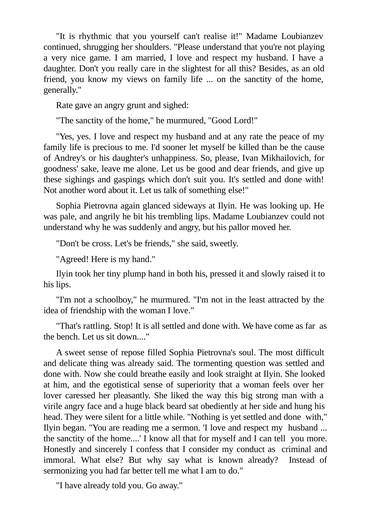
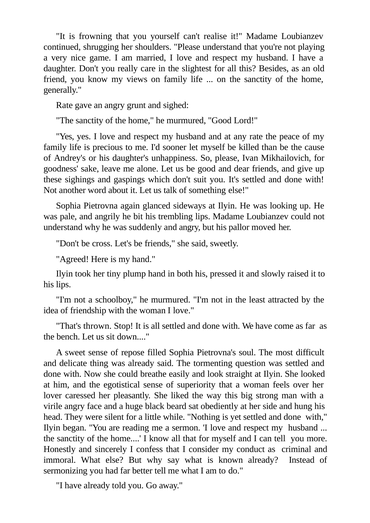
rhythmic: rhythmic -> frowning
rattling: rattling -> thrown
